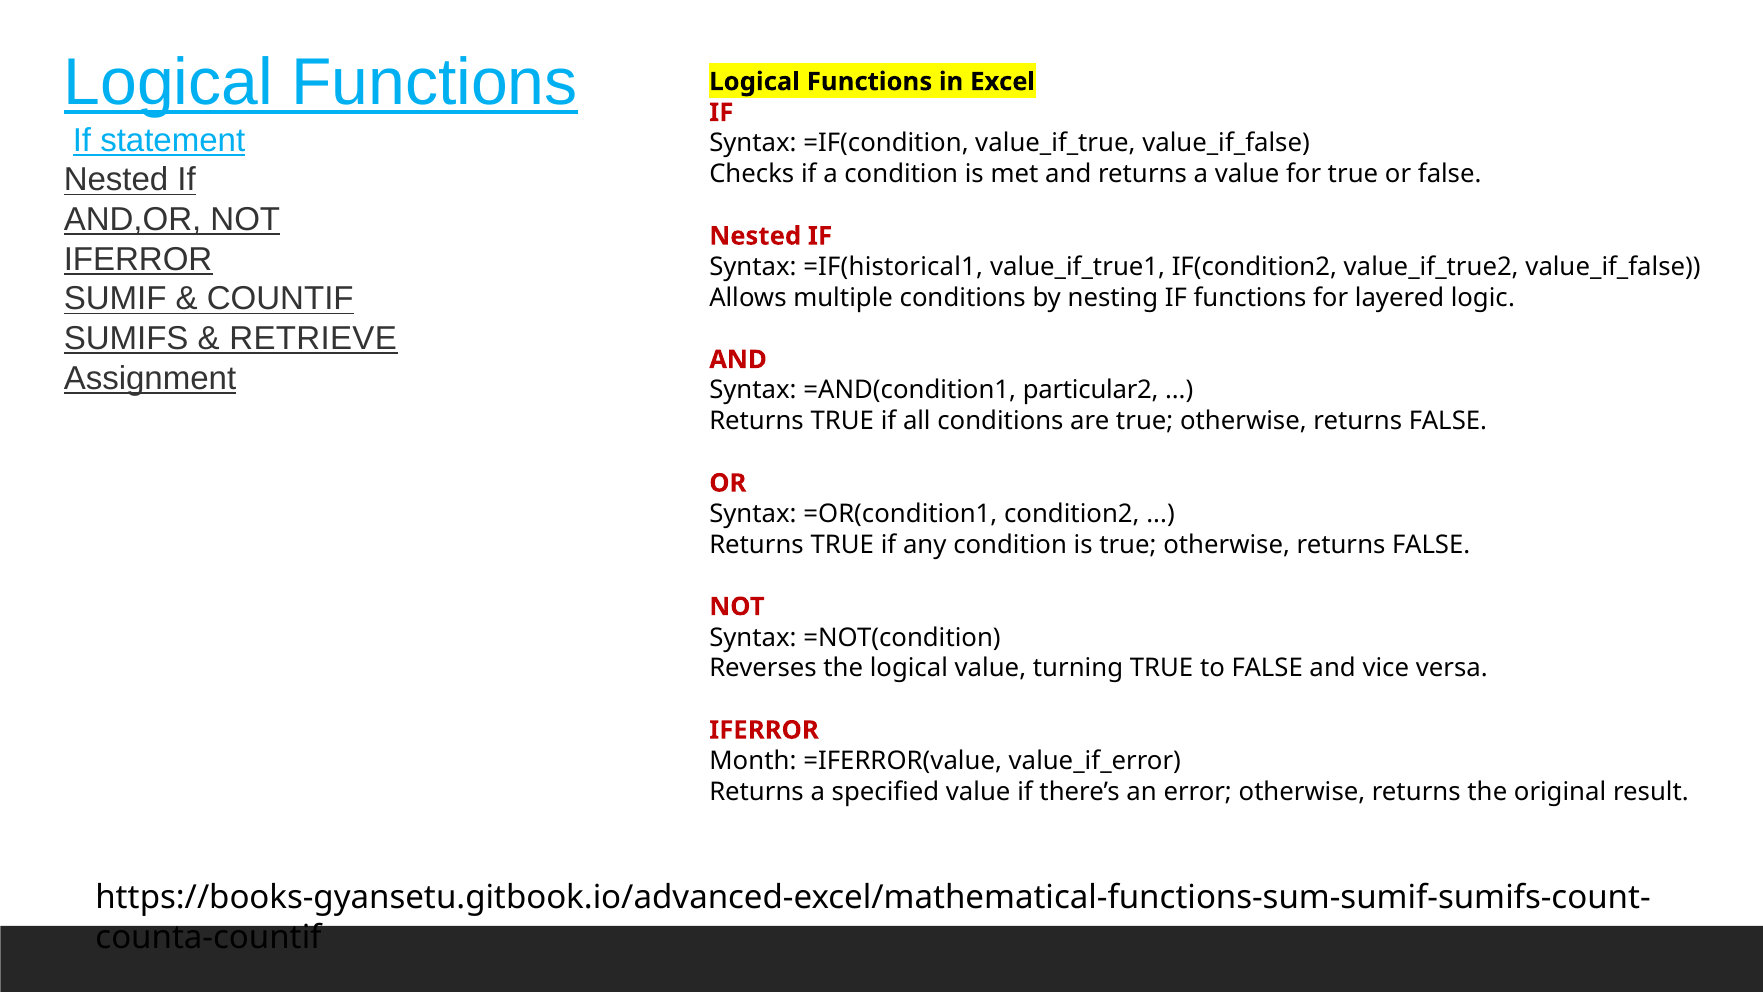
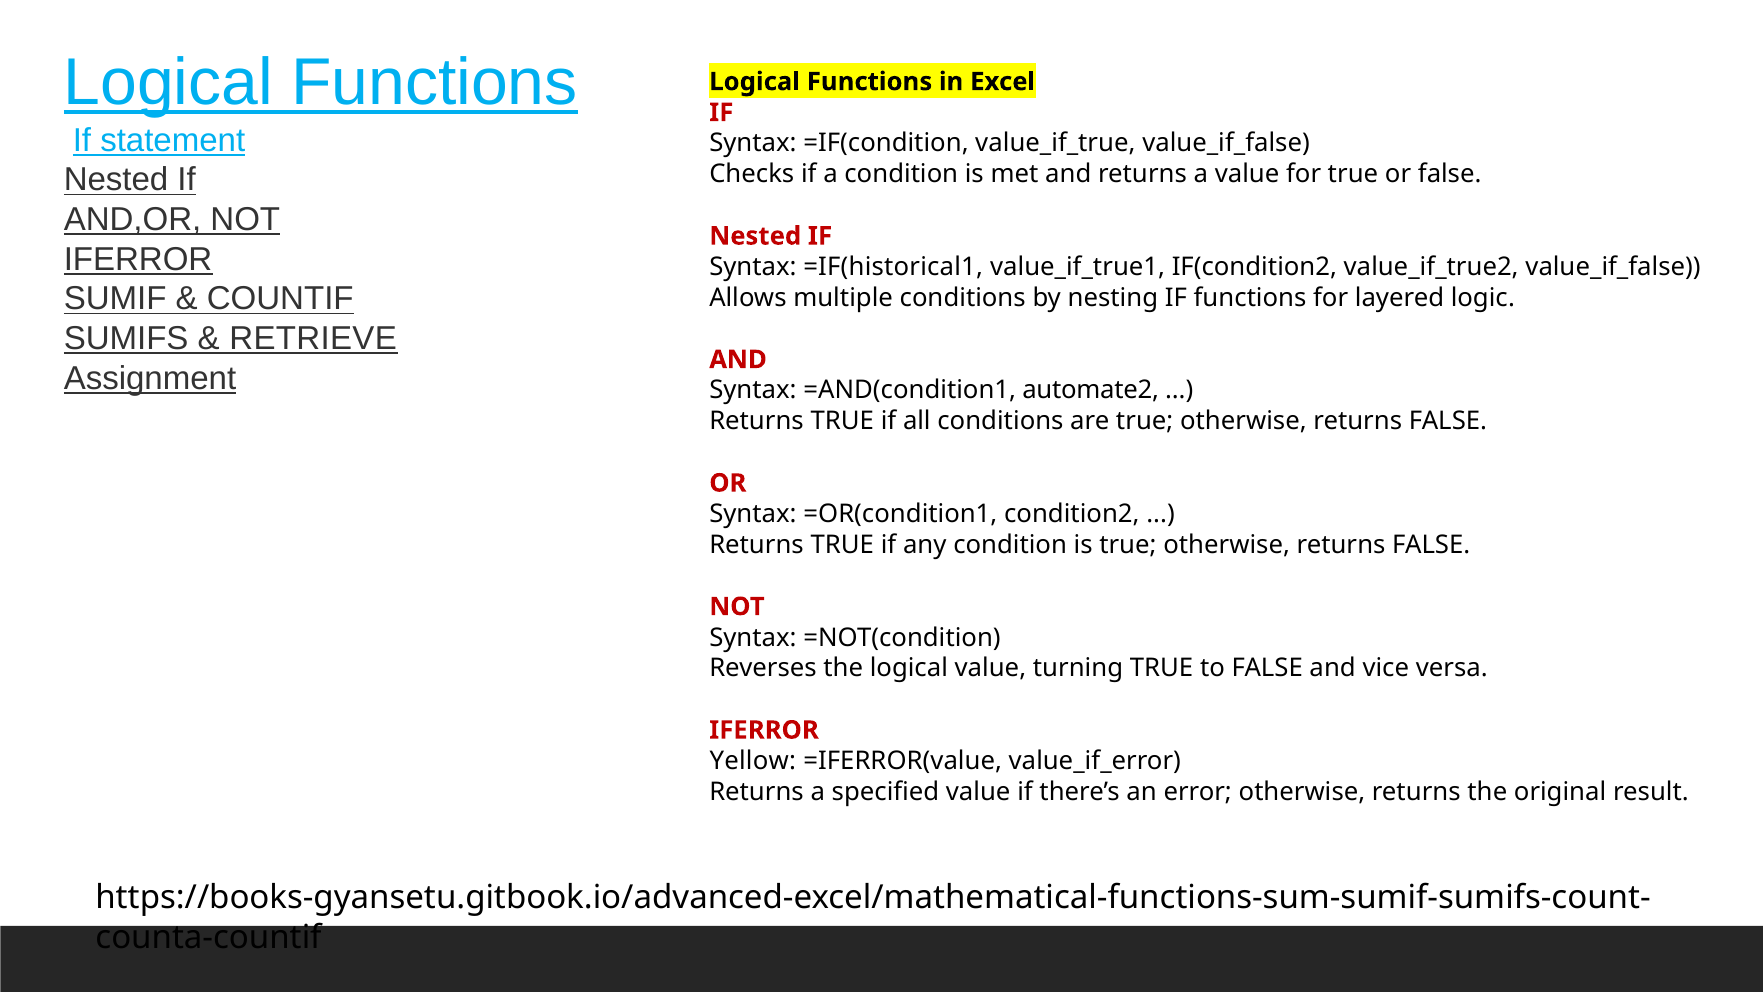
particular2: particular2 -> automate2
Month: Month -> Yellow
